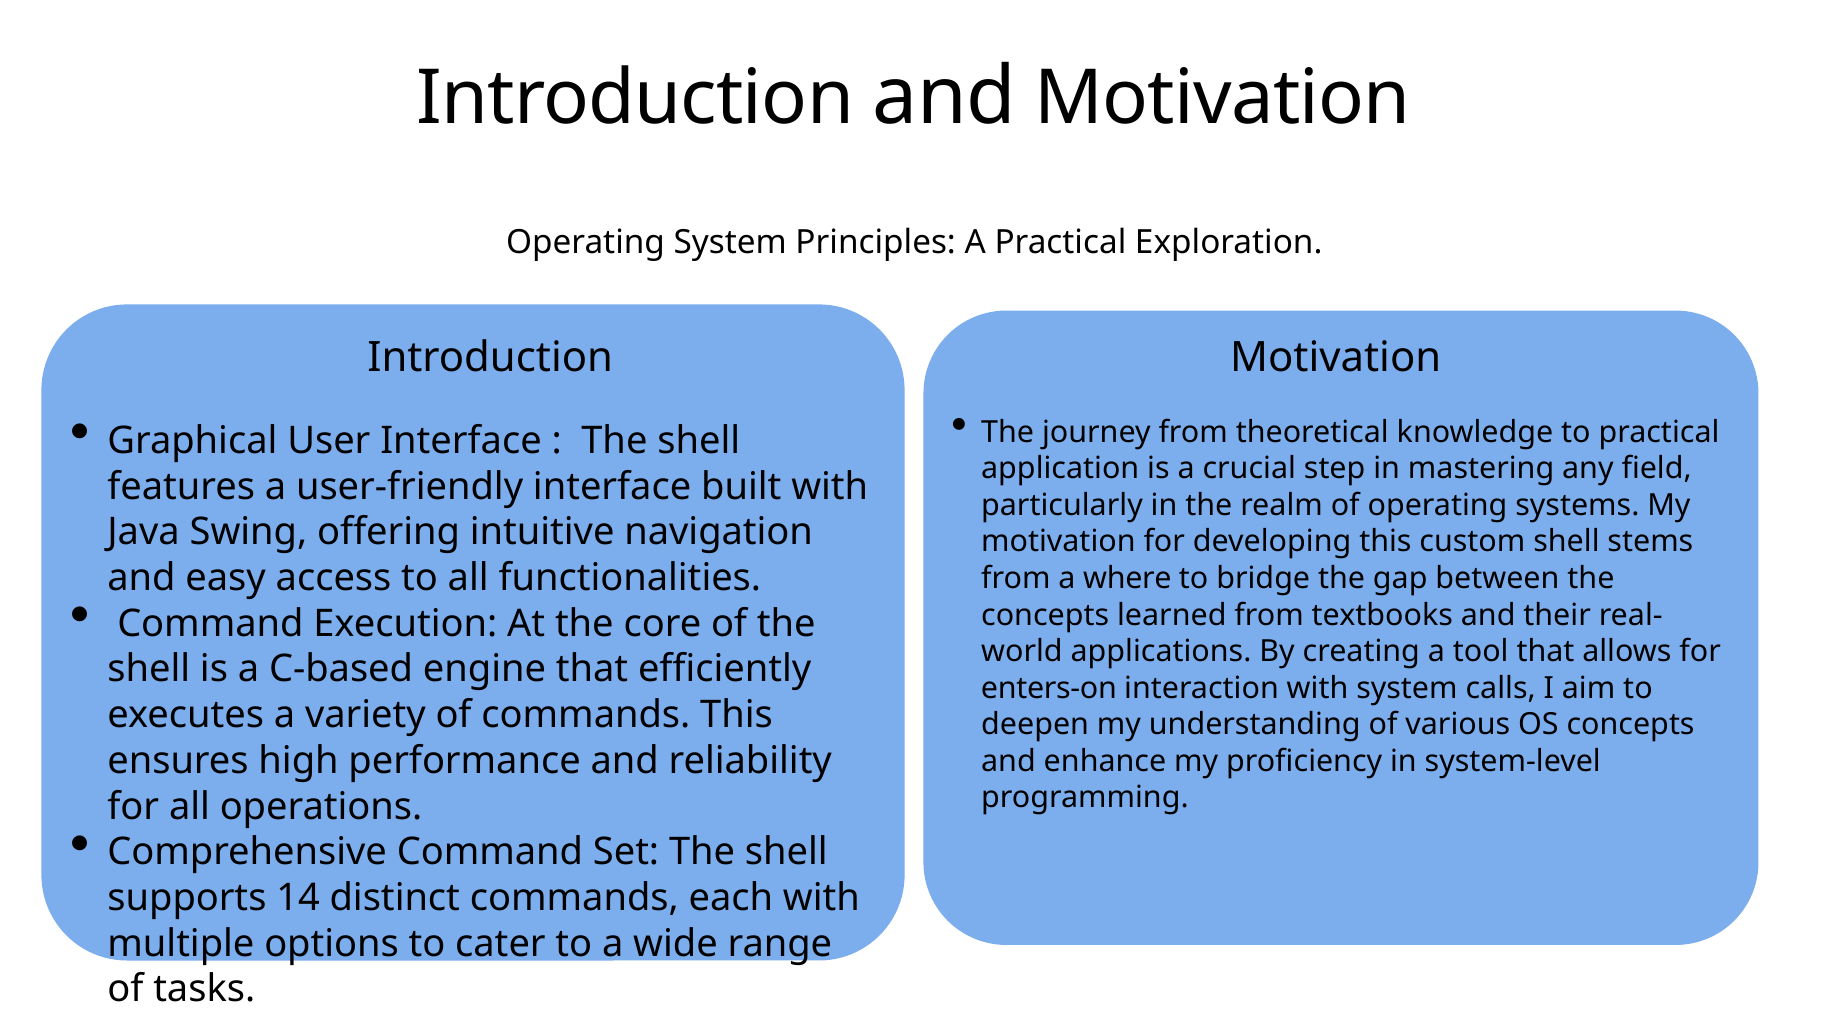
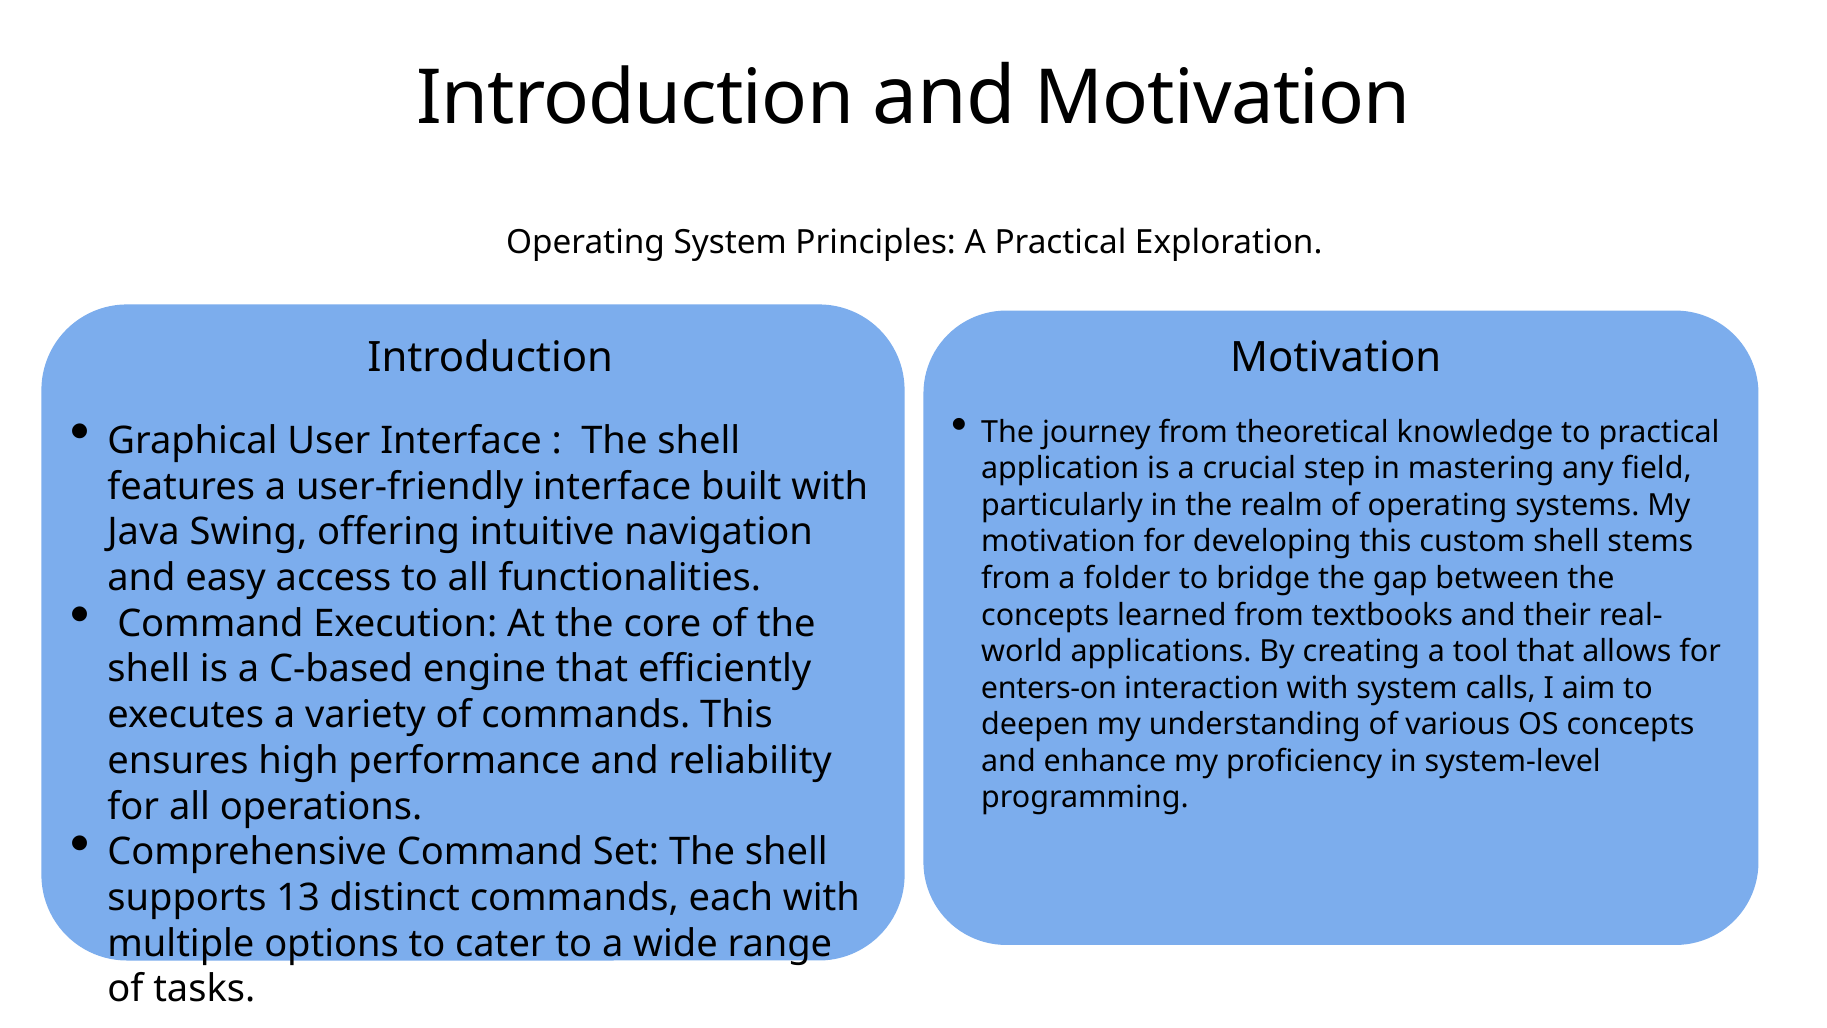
where: where -> folder
14: 14 -> 13
